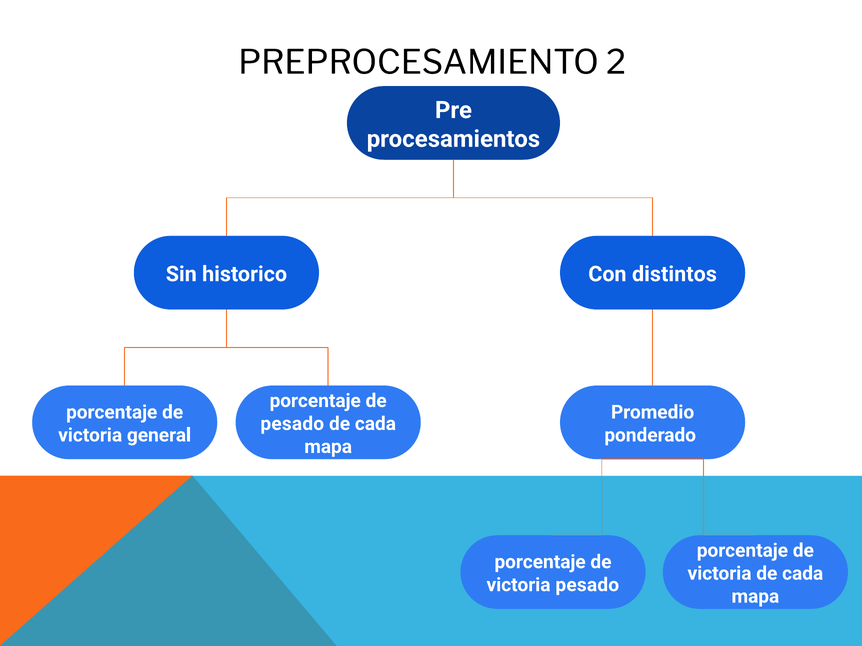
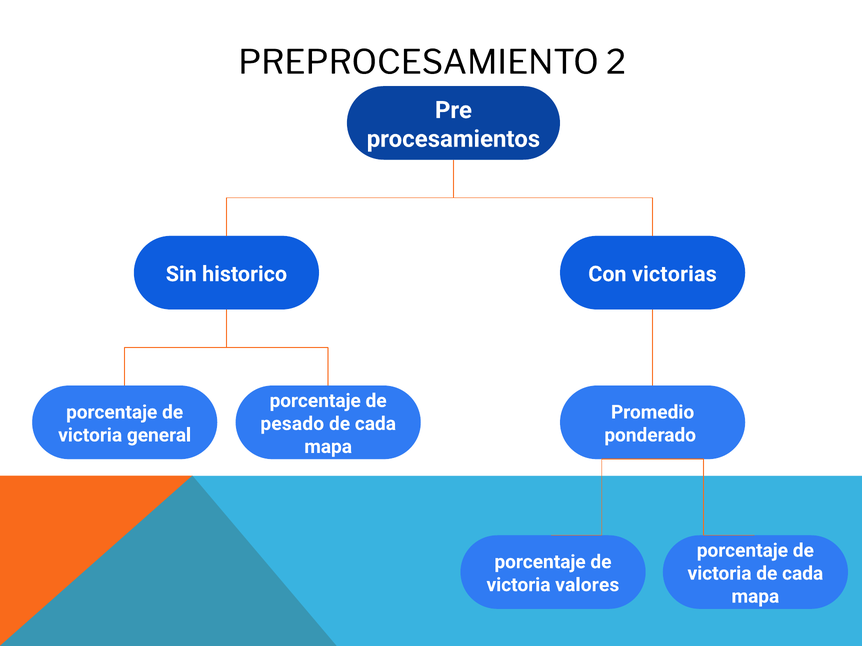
distintos: distintos -> victorias
victoria pesado: pesado -> valores
